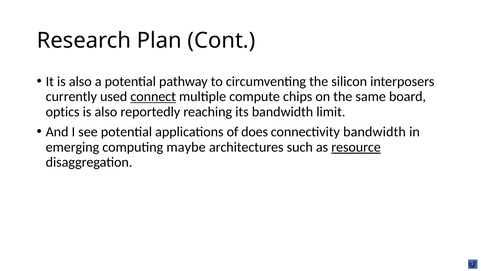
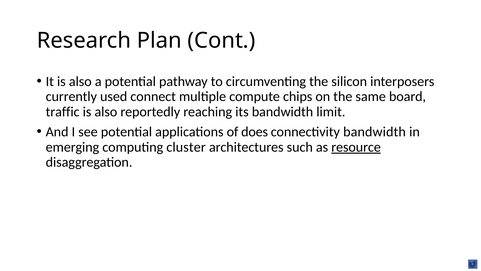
connect underline: present -> none
optics: optics -> traffic
maybe: maybe -> cluster
